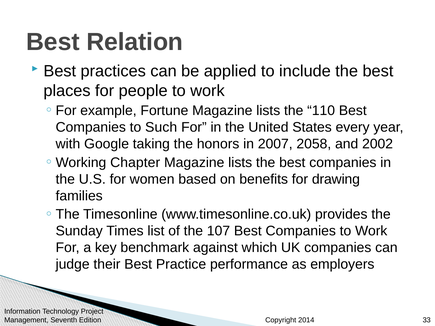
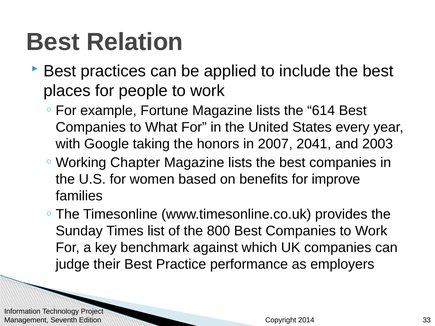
110: 110 -> 614
Such: Such -> What
2058: 2058 -> 2041
2002: 2002 -> 2003
drawing: drawing -> improve
107: 107 -> 800
